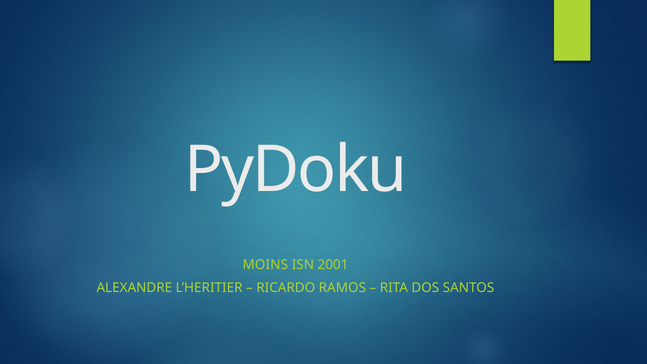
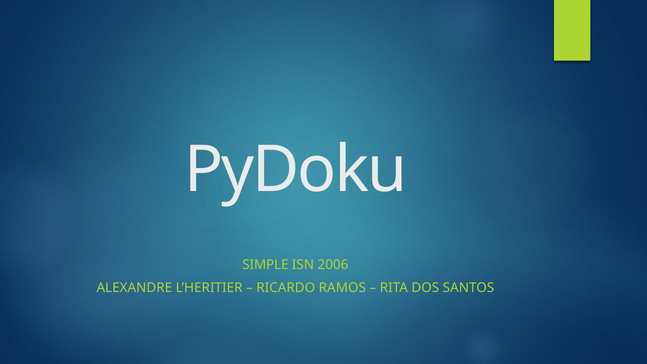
MOINS: MOINS -> SIMPLE
2001: 2001 -> 2006
